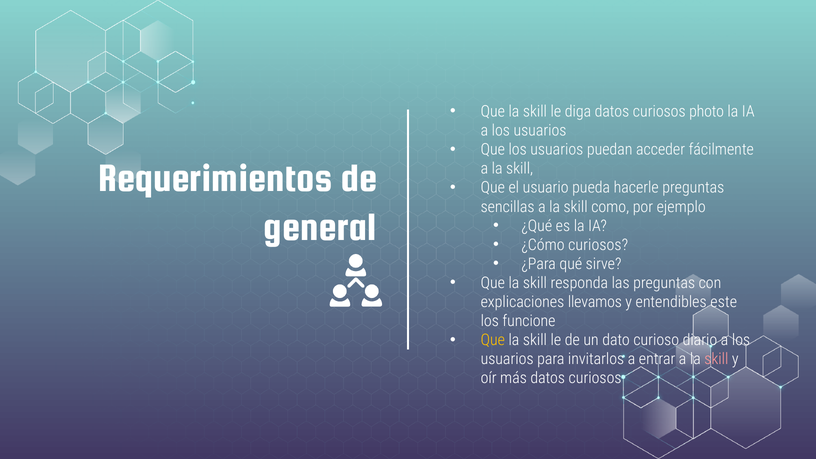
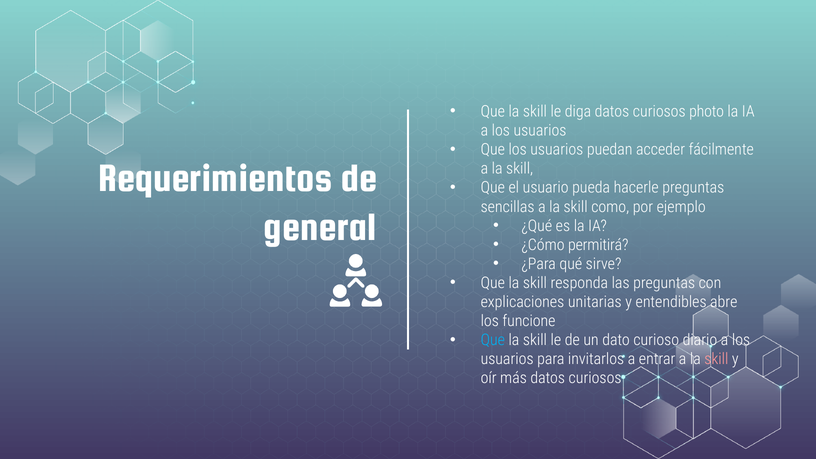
¿Cómo curiosos: curiosos -> permitirá
llevamos: llevamos -> unitarias
este: este -> abre
Que at (493, 340) colour: yellow -> light blue
